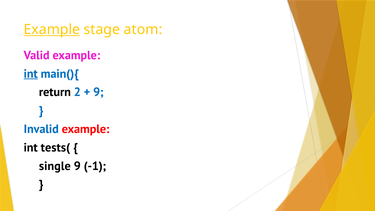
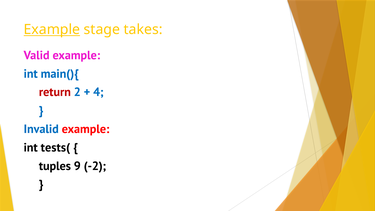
atom: atom -> takes
int at (31, 74) underline: present -> none
return colour: black -> red
9 at (98, 92): 9 -> 4
single: single -> tuples
-1: -1 -> -2
